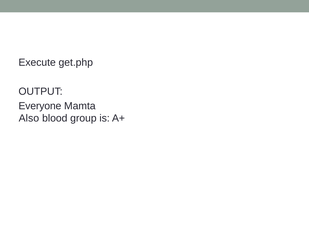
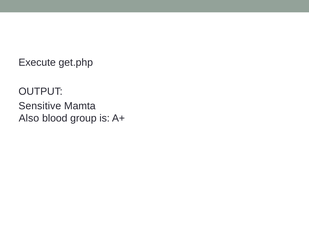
Everyone: Everyone -> Sensitive
